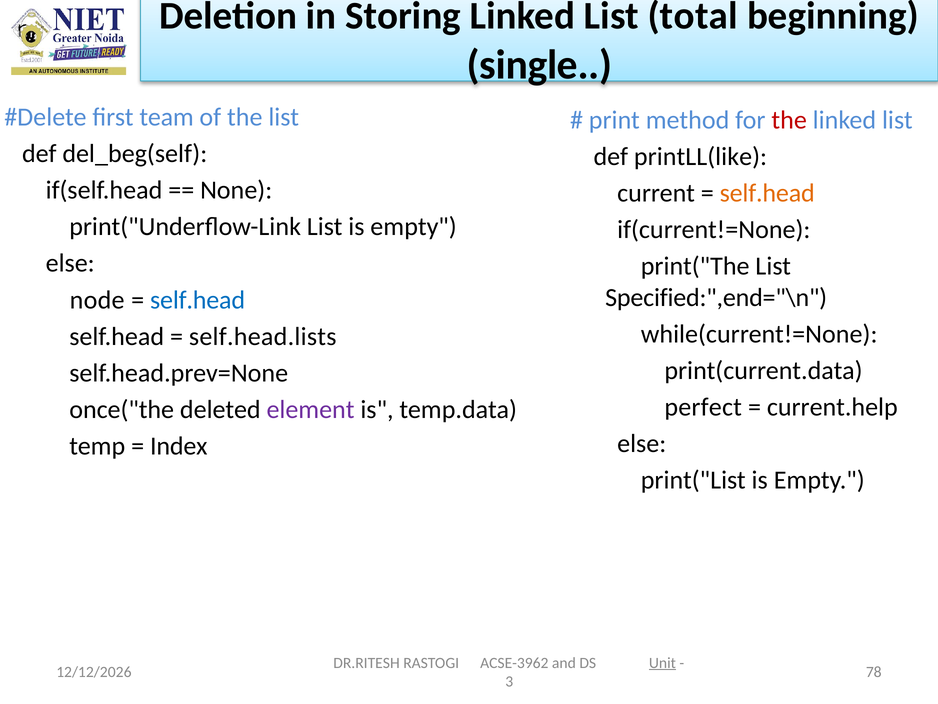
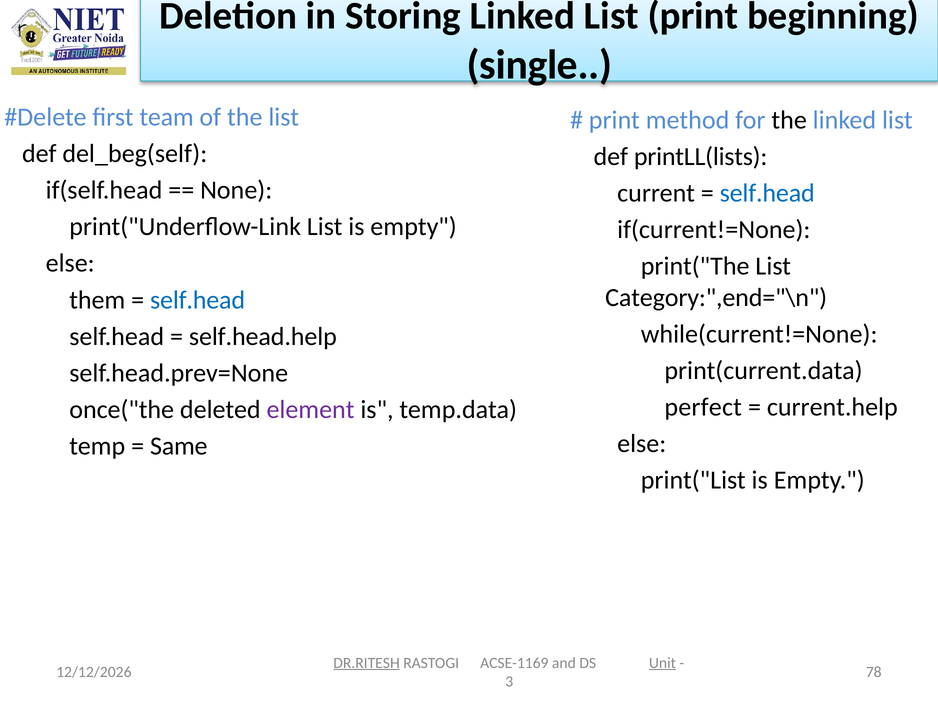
List total: total -> print
the at (789, 120) colour: red -> black
printLL(like: printLL(like -> printLL(lists
self.head at (767, 193) colour: orange -> blue
Specified:",end="\n: Specified:",end="\n -> Category:",end="\n
node: node -> them
self.head.lists: self.head.lists -> self.head.help
Index: Index -> Same
DR.RITESH underline: none -> present
ACSE-3962: ACSE-3962 -> ACSE-1169
